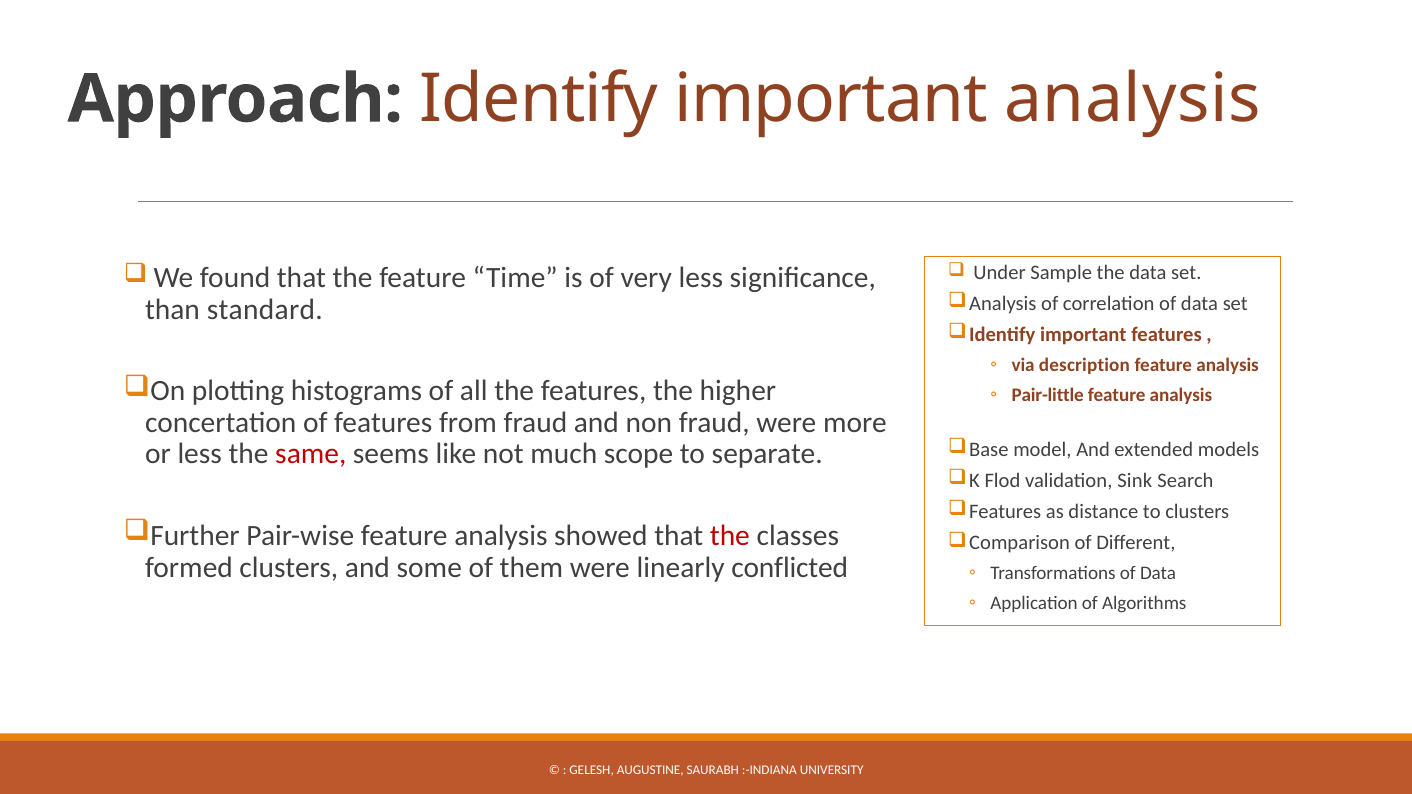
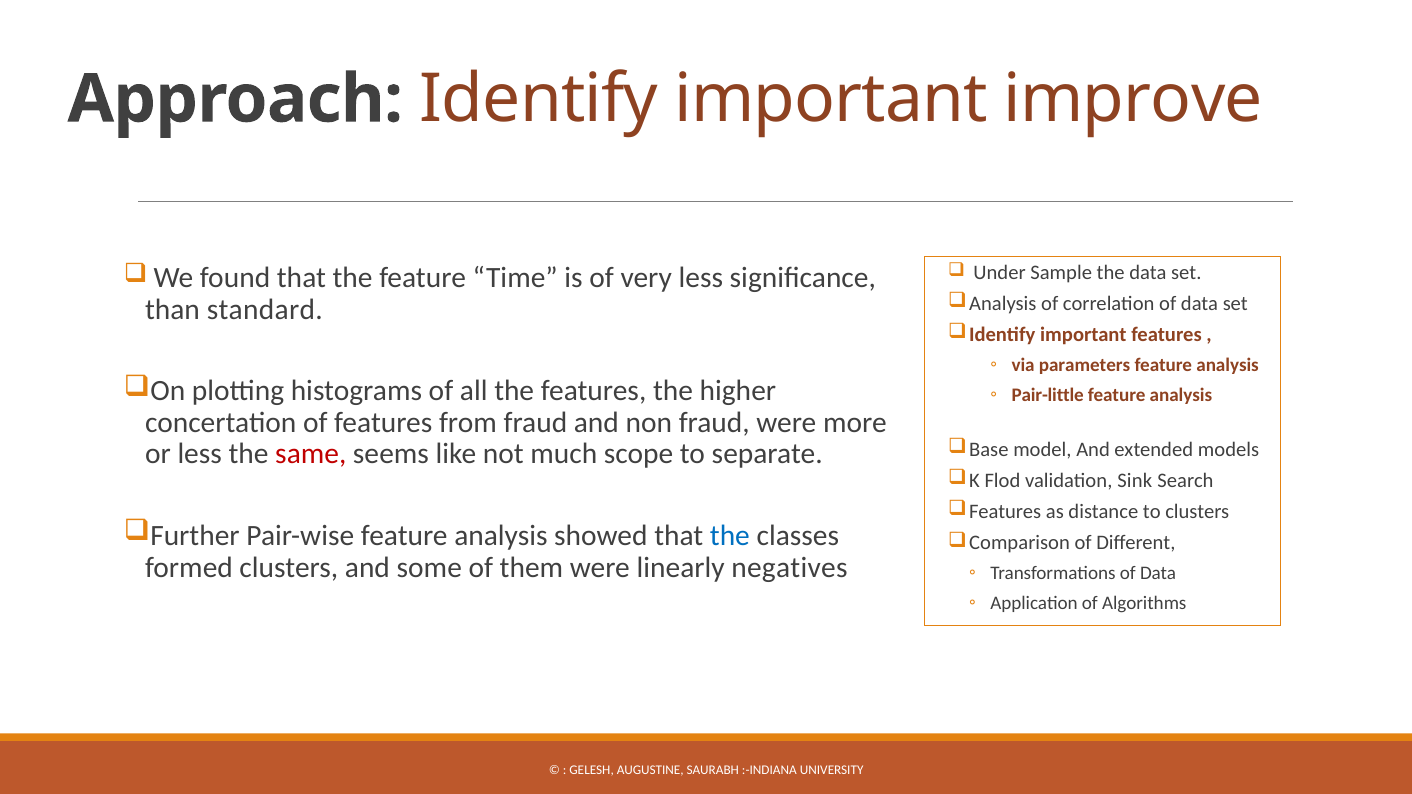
important analysis: analysis -> improve
description: description -> parameters
the at (730, 536) colour: red -> blue
conflicted: conflicted -> negatives
